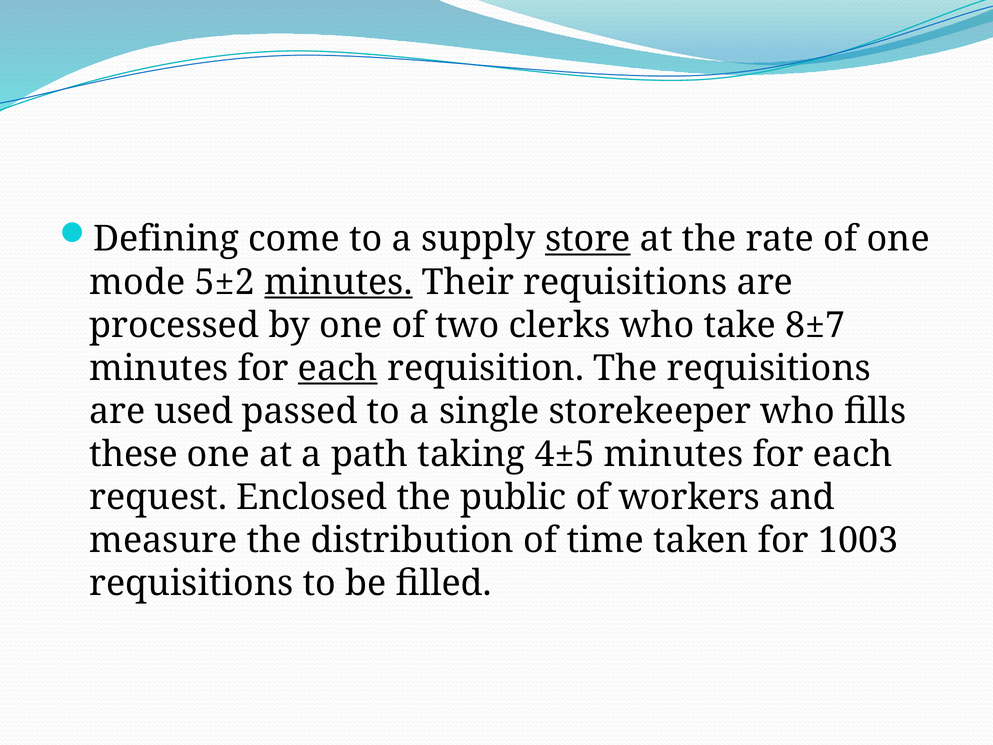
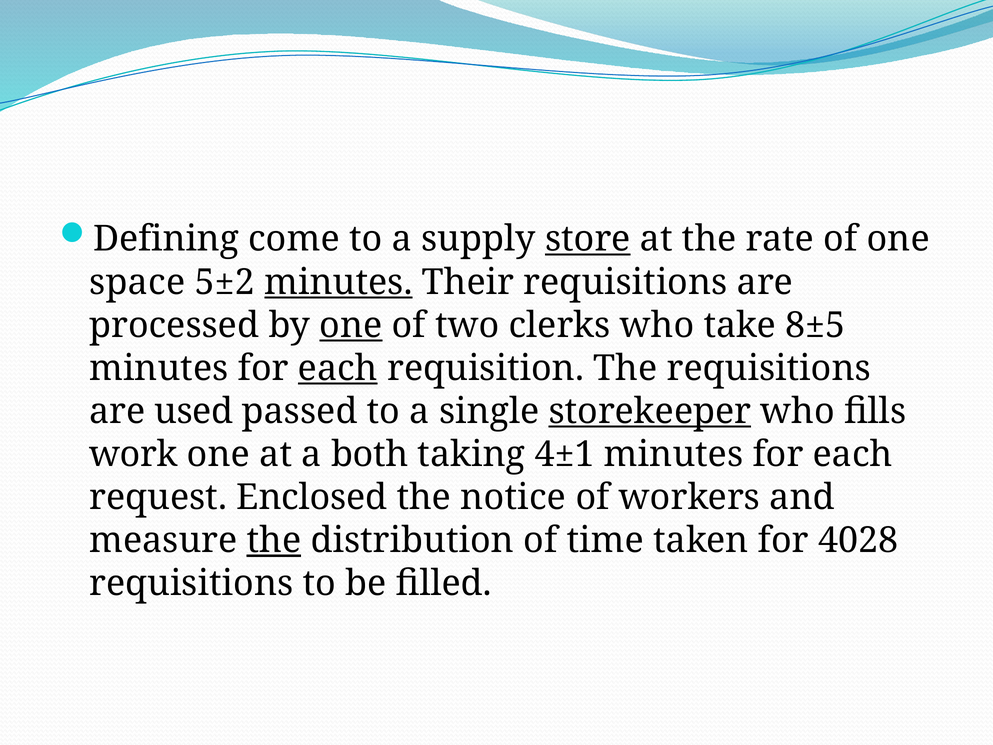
mode: mode -> space
one at (351, 325) underline: none -> present
8±7: 8±7 -> 8±5
storekeeper underline: none -> present
these: these -> work
path: path -> both
4±5: 4±5 -> 4±1
public: public -> notice
the at (274, 540) underline: none -> present
1003: 1003 -> 4028
